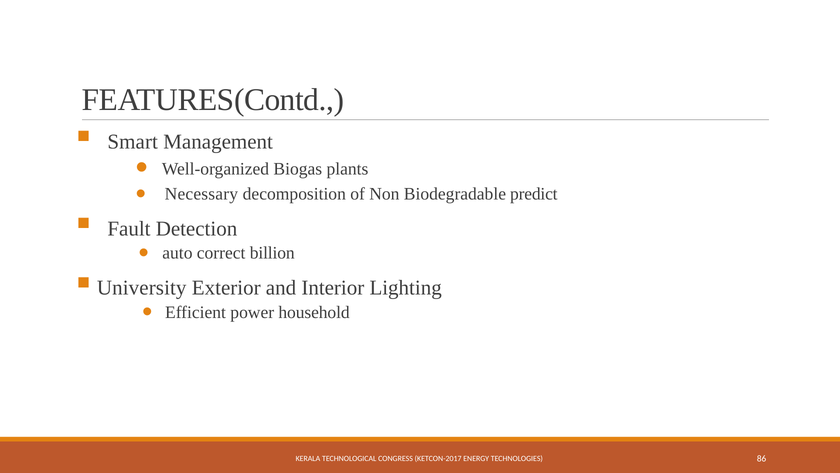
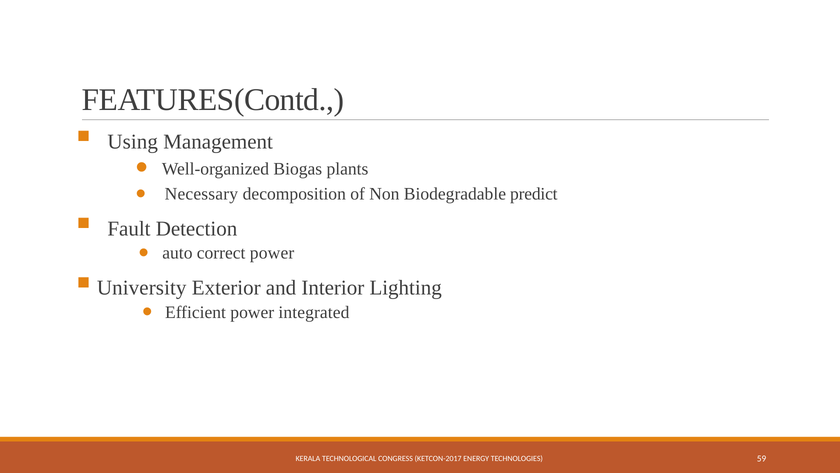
Smart: Smart -> Using
correct billion: billion -> power
household: household -> integrated
86: 86 -> 59
